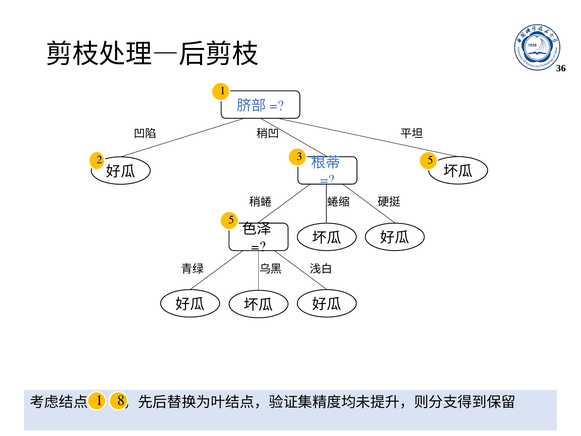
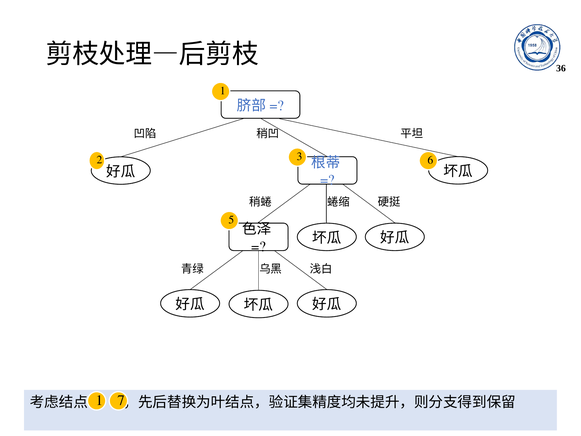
3 5: 5 -> 6
8: 8 -> 7
